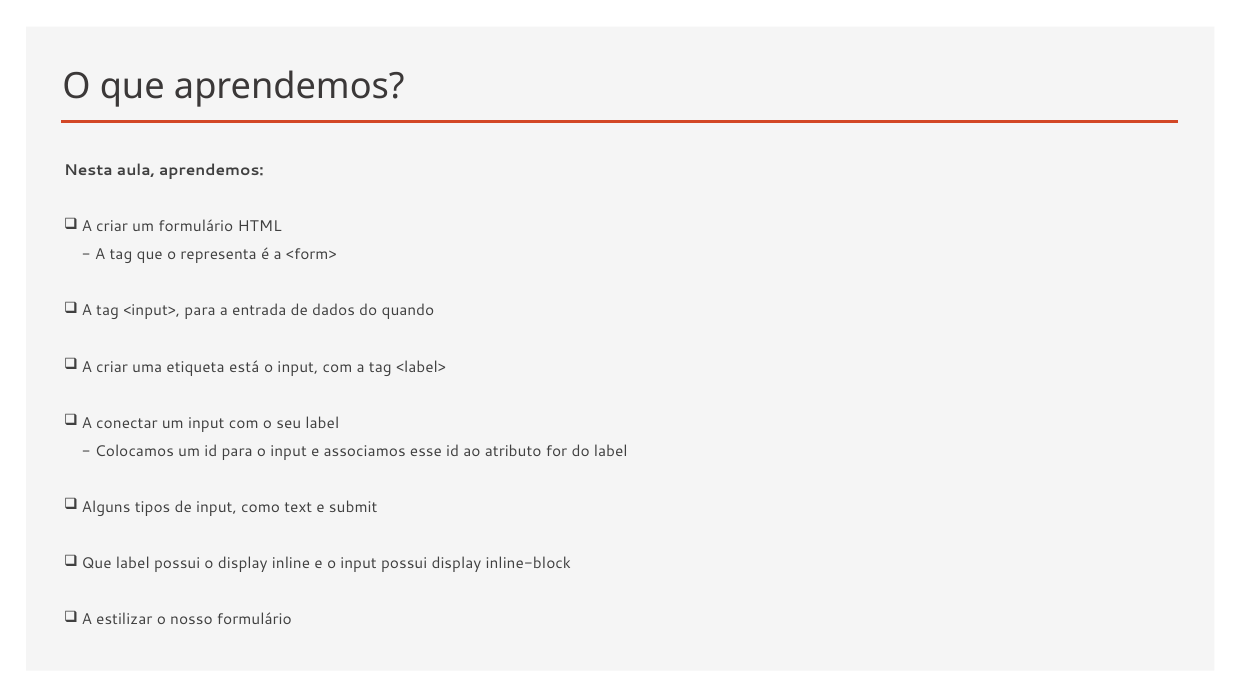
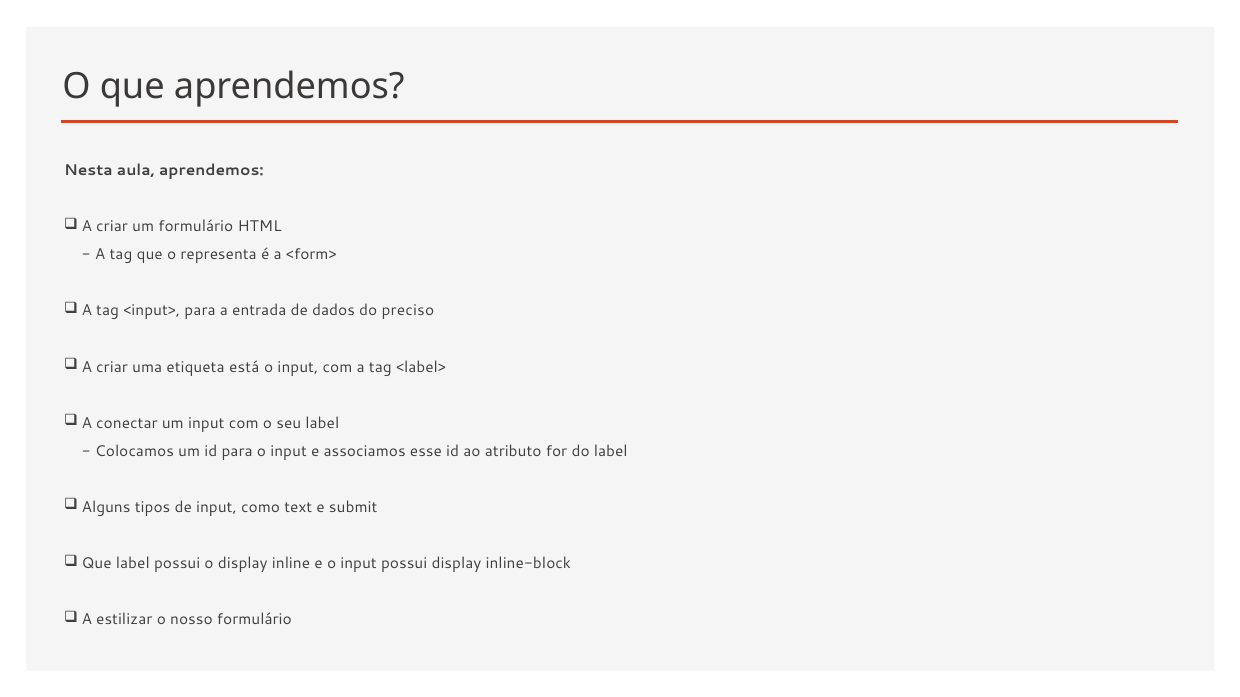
quando: quando -> preciso
